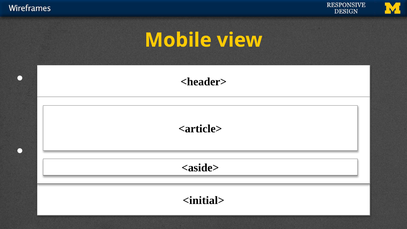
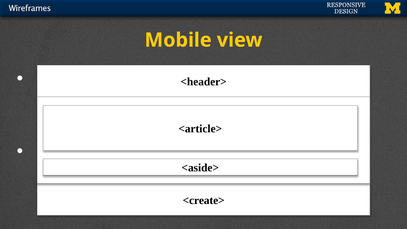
<initial>: <initial> -> <create>
